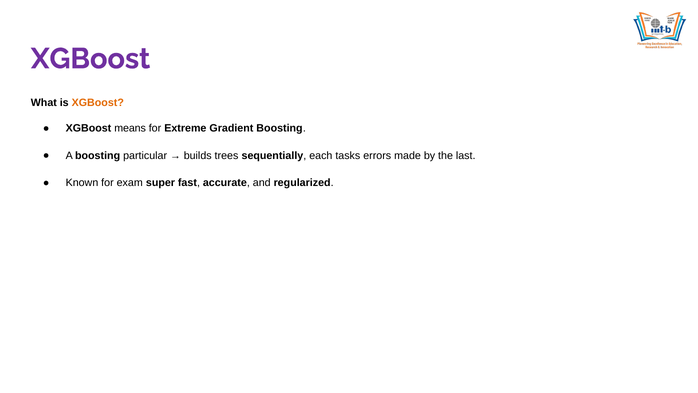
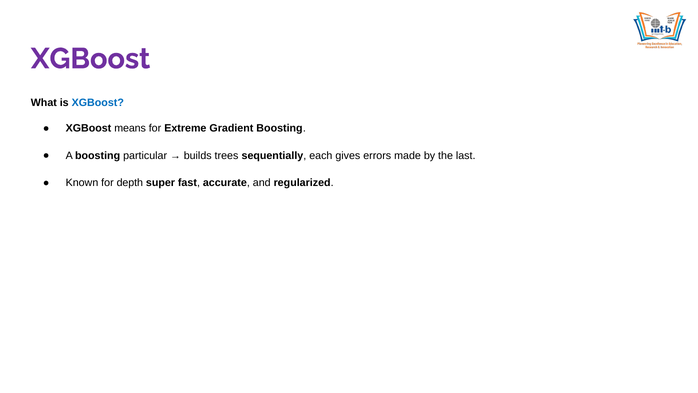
XGBoost at (98, 103) colour: orange -> blue
tasks: tasks -> gives
exam: exam -> depth
